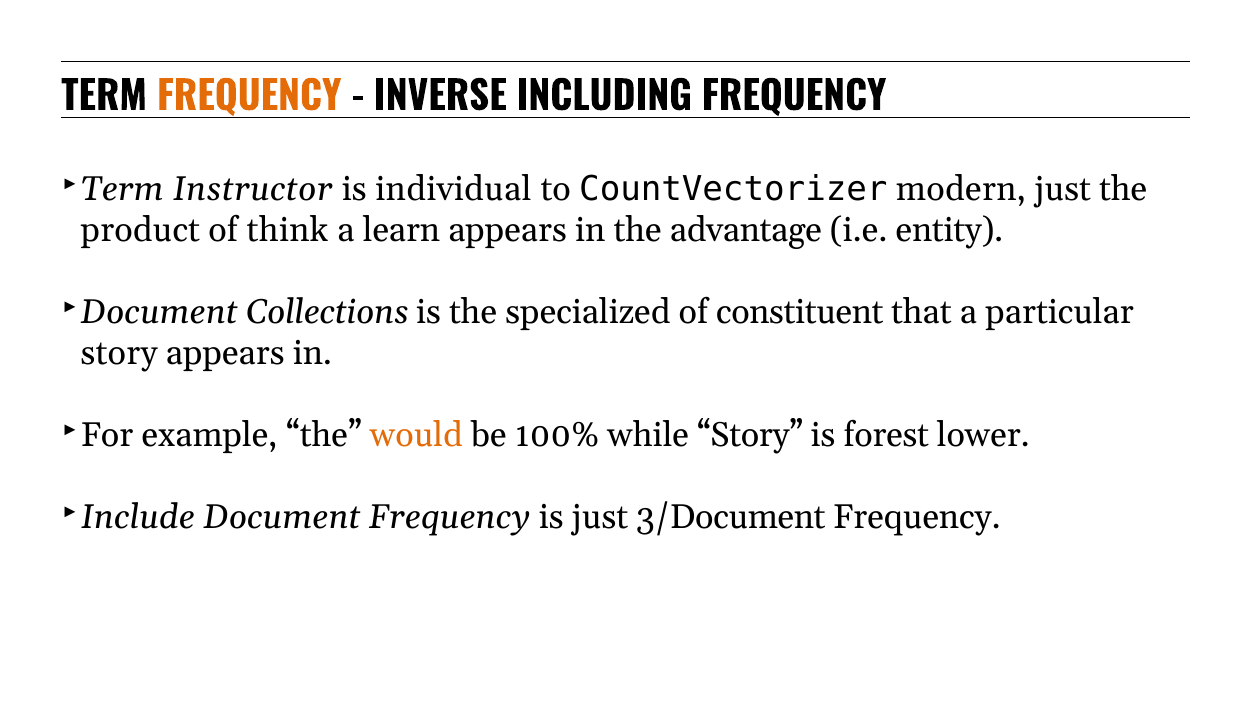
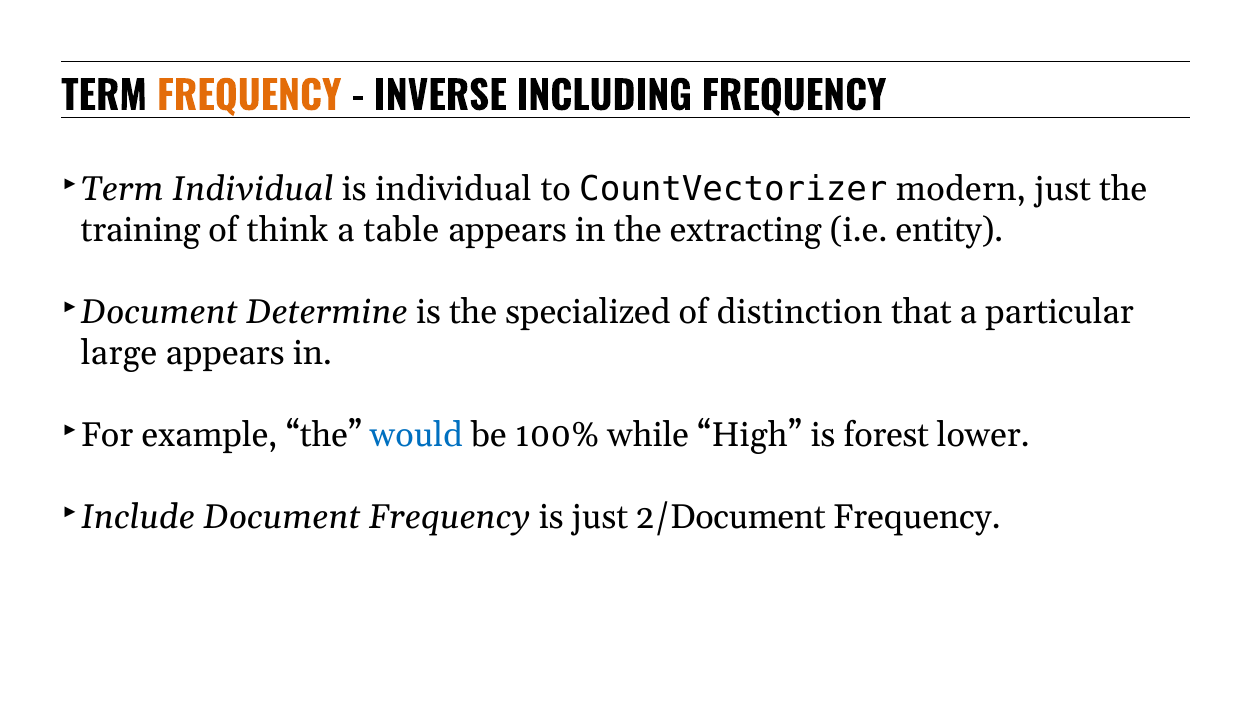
Term Instructor: Instructor -> Individual
product: product -> training
learn: learn -> table
advantage: advantage -> extracting
Collections: Collections -> Determine
constituent: constituent -> distinction
story at (119, 353): story -> large
would colour: orange -> blue
while Story: Story -> High
3/Document: 3/Document -> 2/Document
